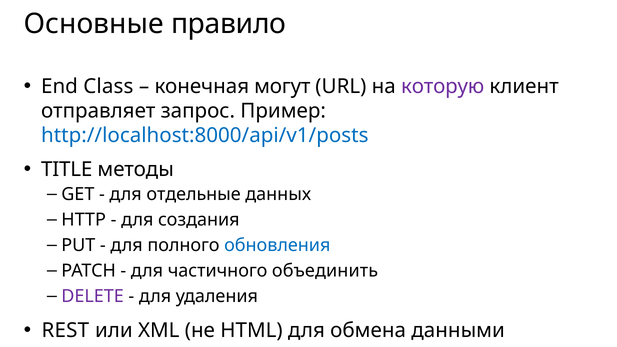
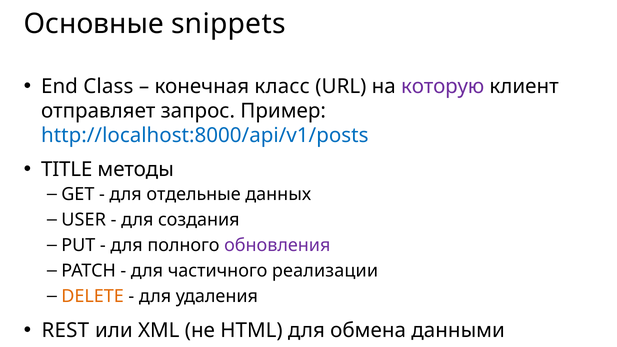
правило: правило -> snippets
могут: могут -> класс
HTTP: HTTP -> USER
обновления colour: blue -> purple
объединить: объединить -> реализации
DELETE colour: purple -> orange
